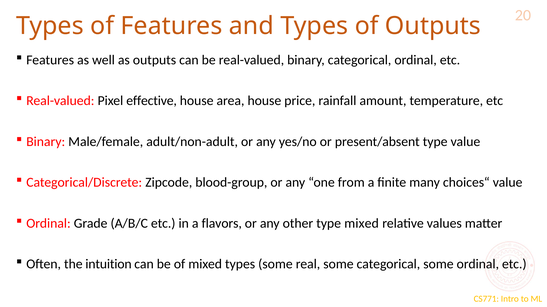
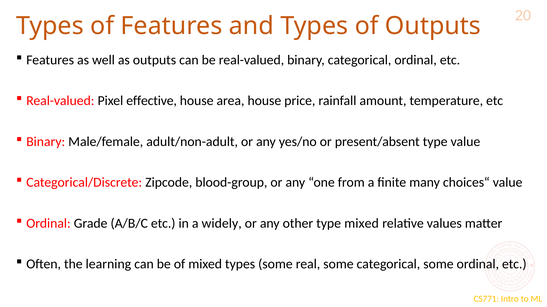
flavors: flavors -> widely
intuition: intuition -> learning
